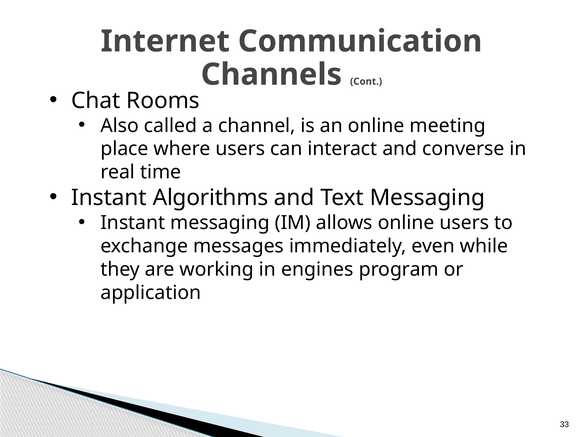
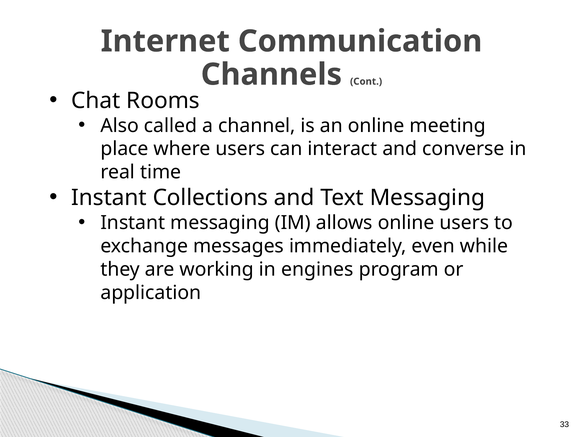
Algorithms: Algorithms -> Collections
